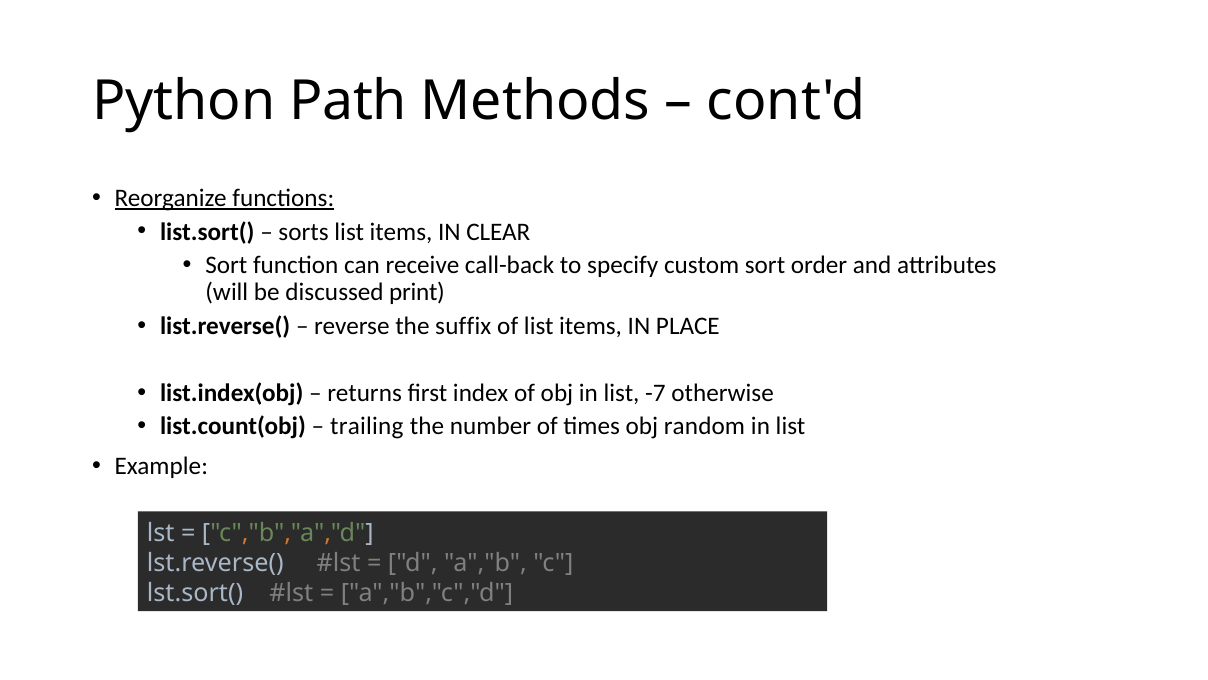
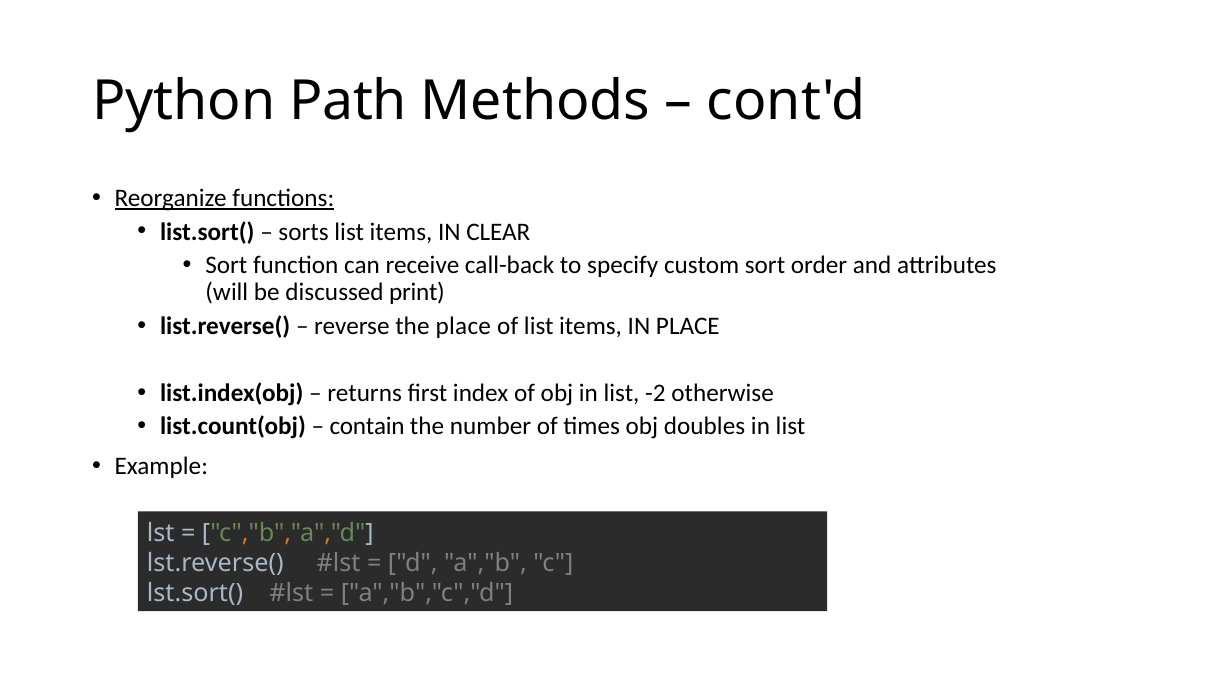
the suffix: suffix -> place
-7: -7 -> -2
trailing: trailing -> contain
random: random -> doubles
